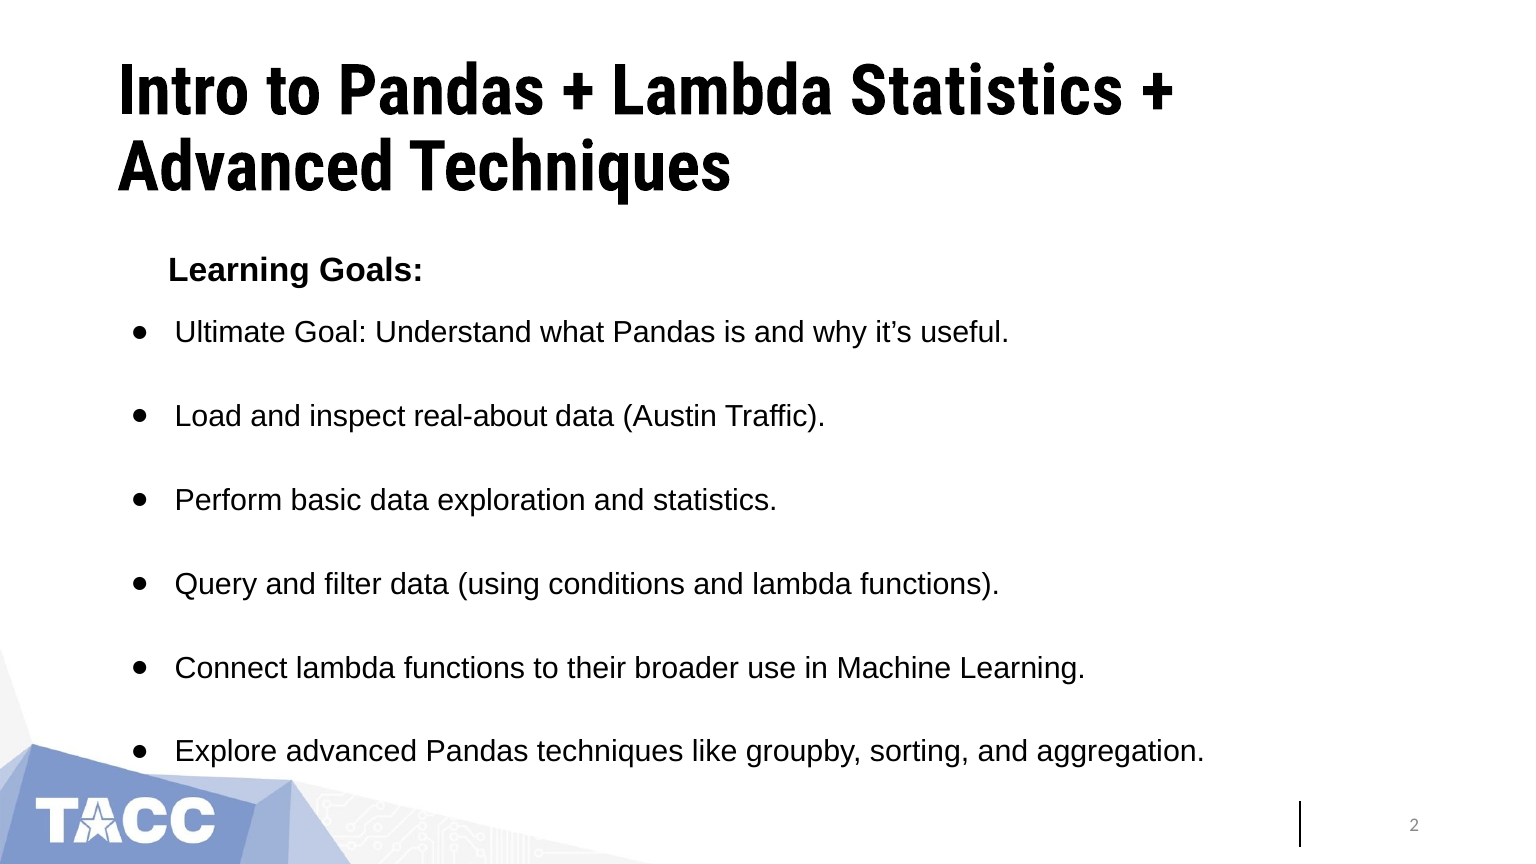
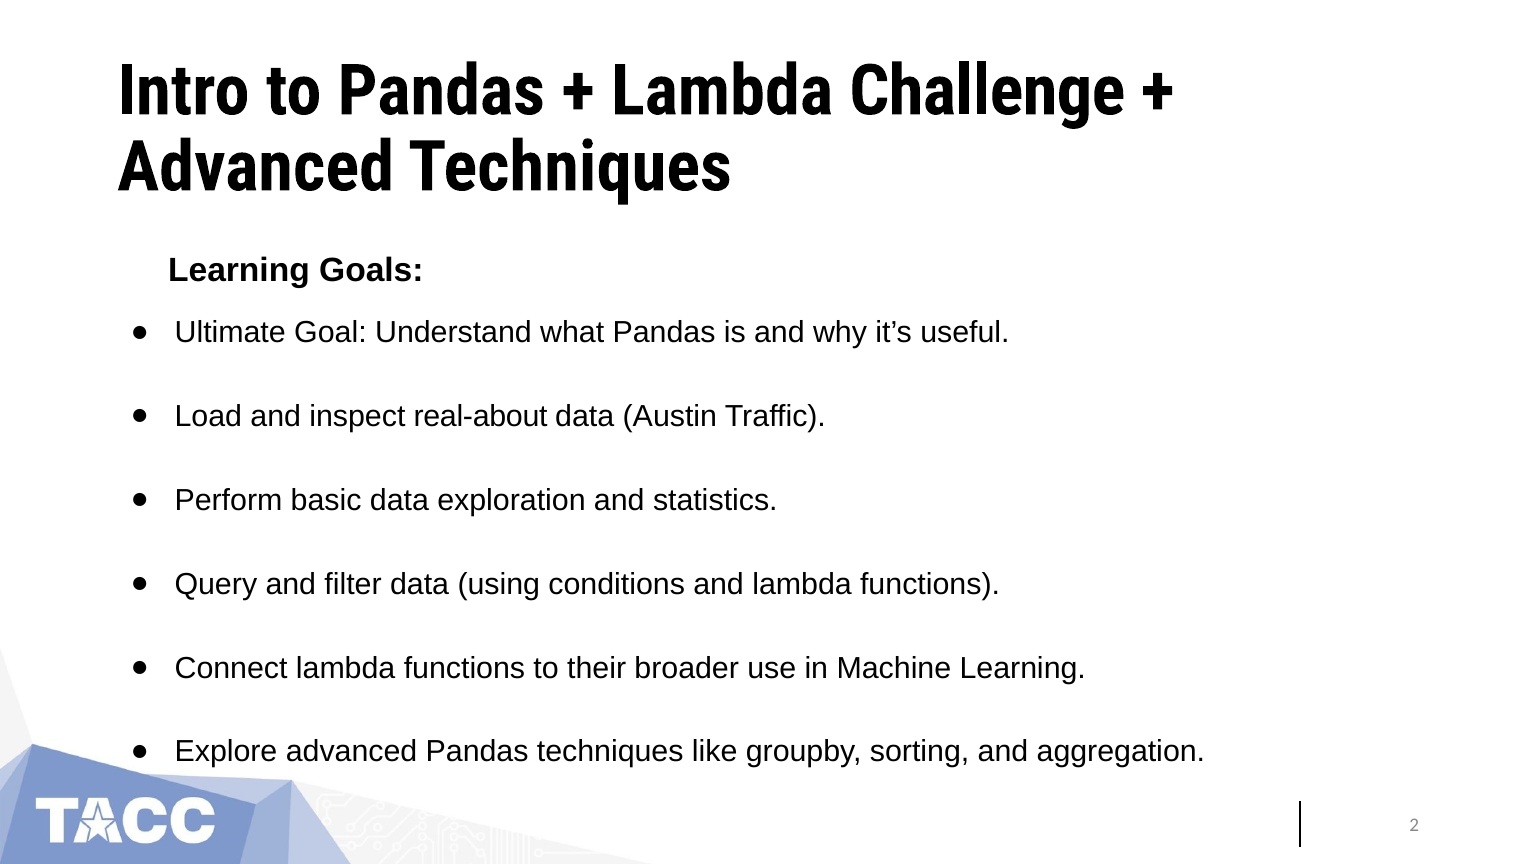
Lambda Statistics: Statistics -> Challenge
